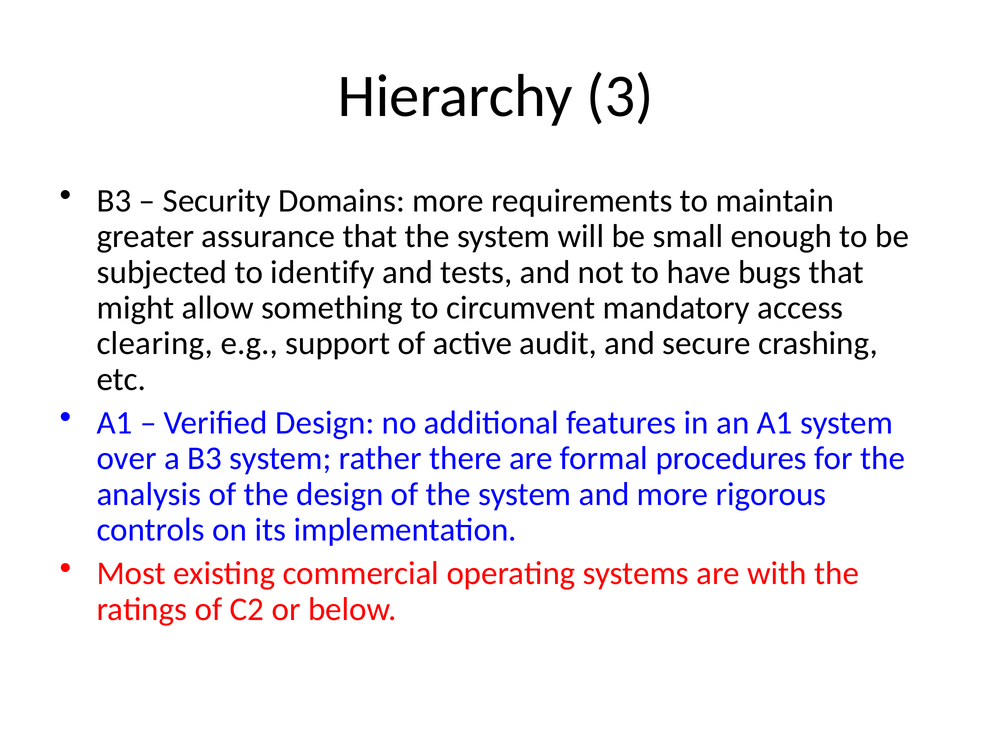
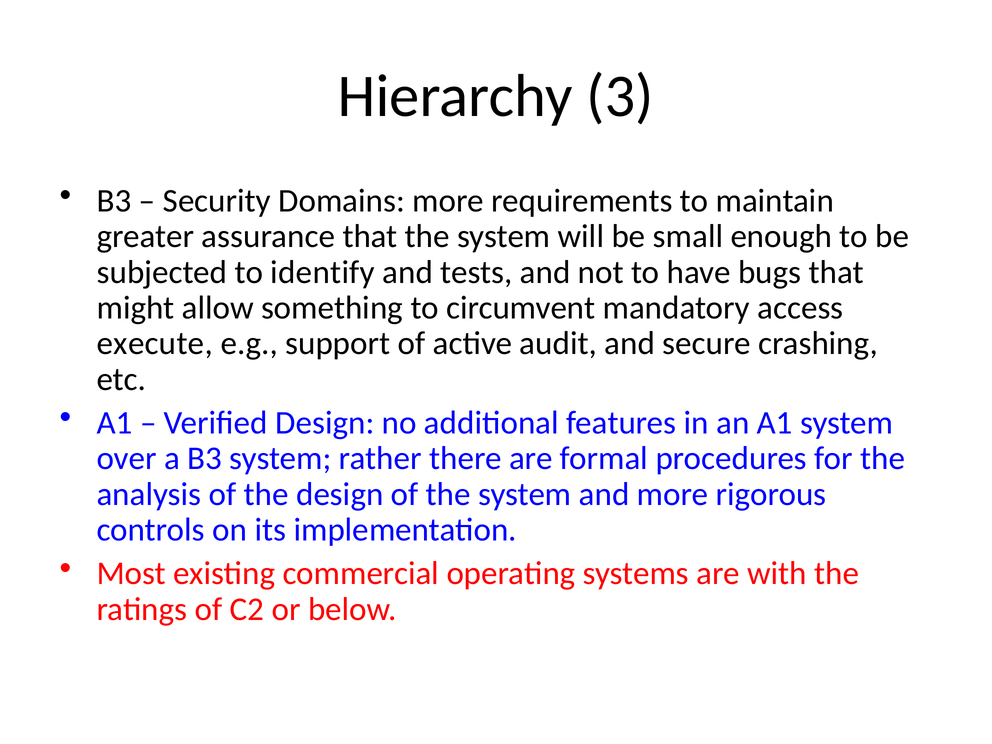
clearing: clearing -> execute
